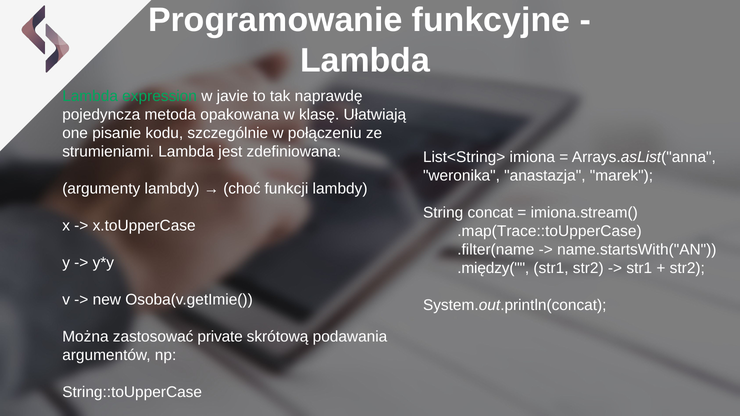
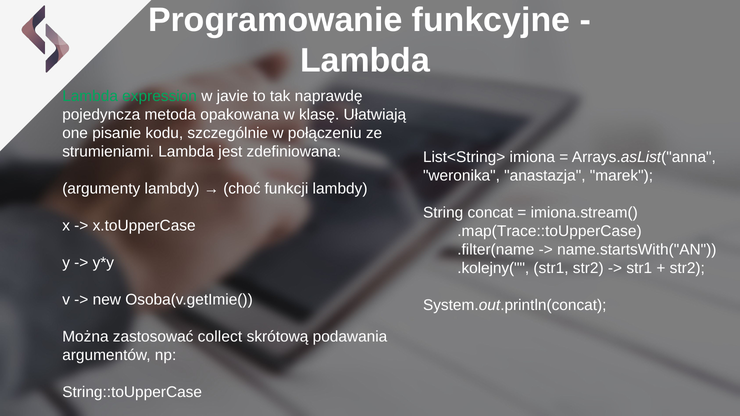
.między(: .między( -> .kolejny(
private: private -> collect
